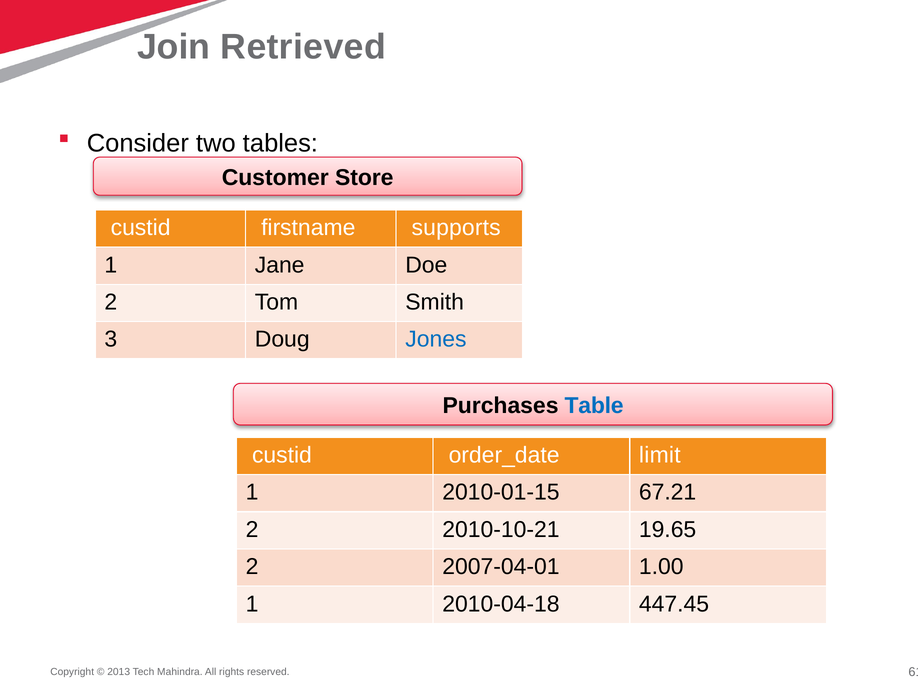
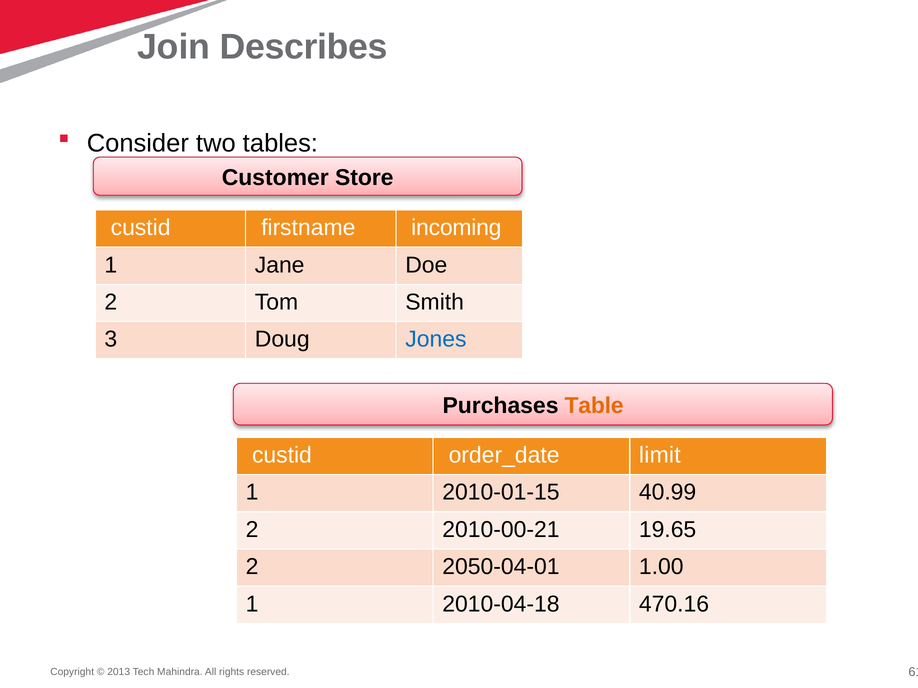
Retrieved: Retrieved -> Describes
supports: supports -> incoming
Table colour: blue -> orange
67.21: 67.21 -> 40.99
2010-10-21: 2010-10-21 -> 2010-00-21
2007-04-01: 2007-04-01 -> 2050-04-01
447.45: 447.45 -> 470.16
